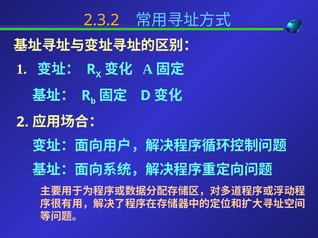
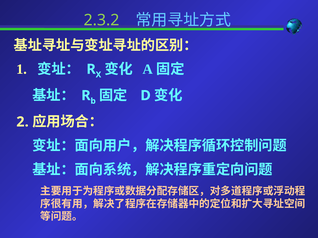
2.3.2 colour: yellow -> light green
